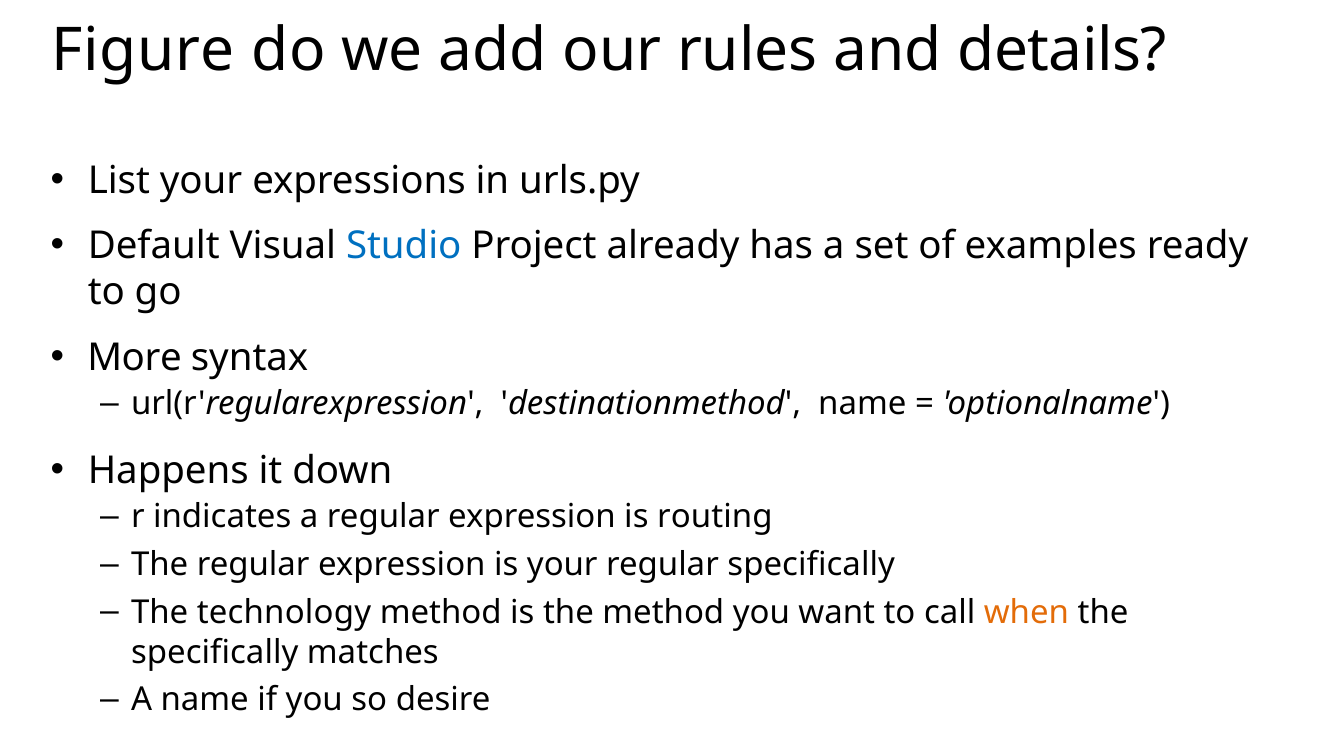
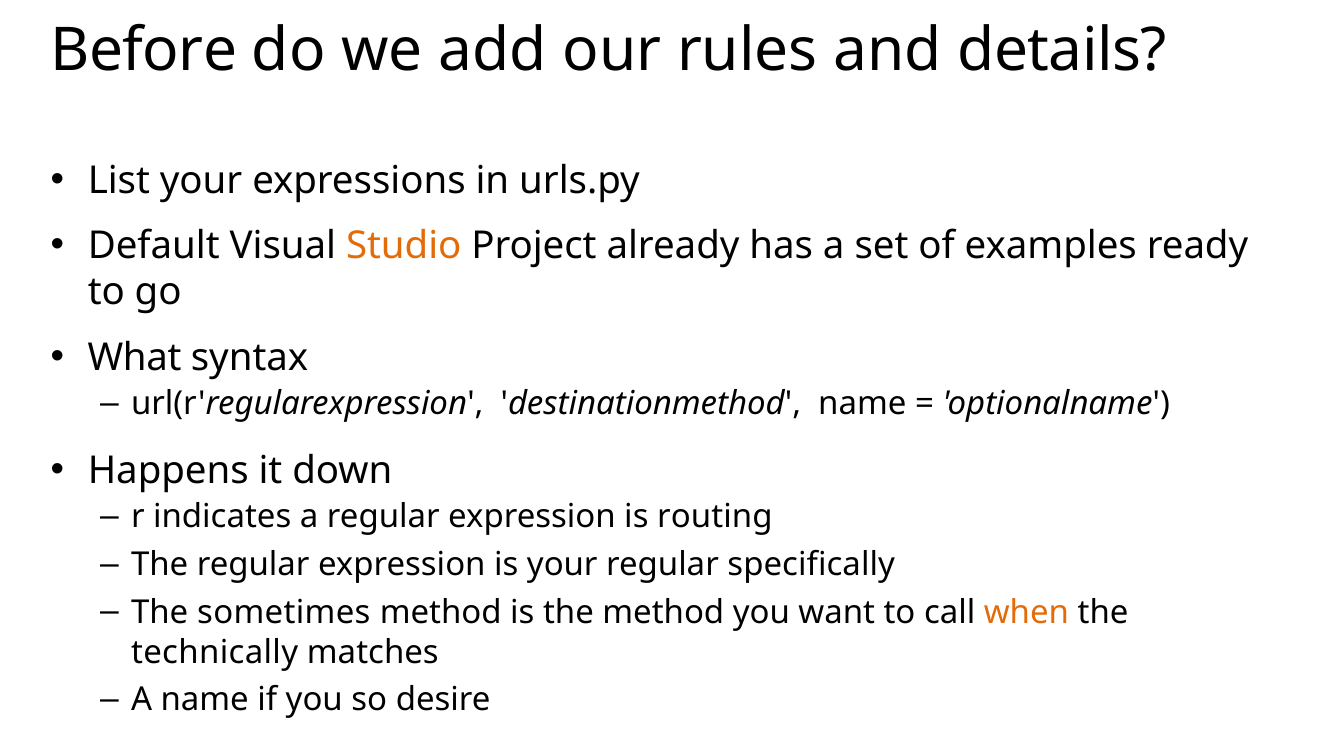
Figure: Figure -> Before
Studio colour: blue -> orange
More: More -> What
technology: technology -> sometimes
specifically at (215, 653): specifically -> technically
